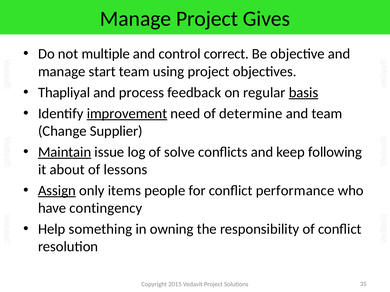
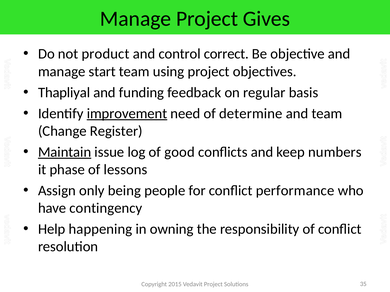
multiple: multiple -> product
process: process -> funding
basis underline: present -> none
Supplier: Supplier -> Register
solve: solve -> good
following: following -> numbers
about: about -> phase
Assign underline: present -> none
items: items -> being
something: something -> happening
